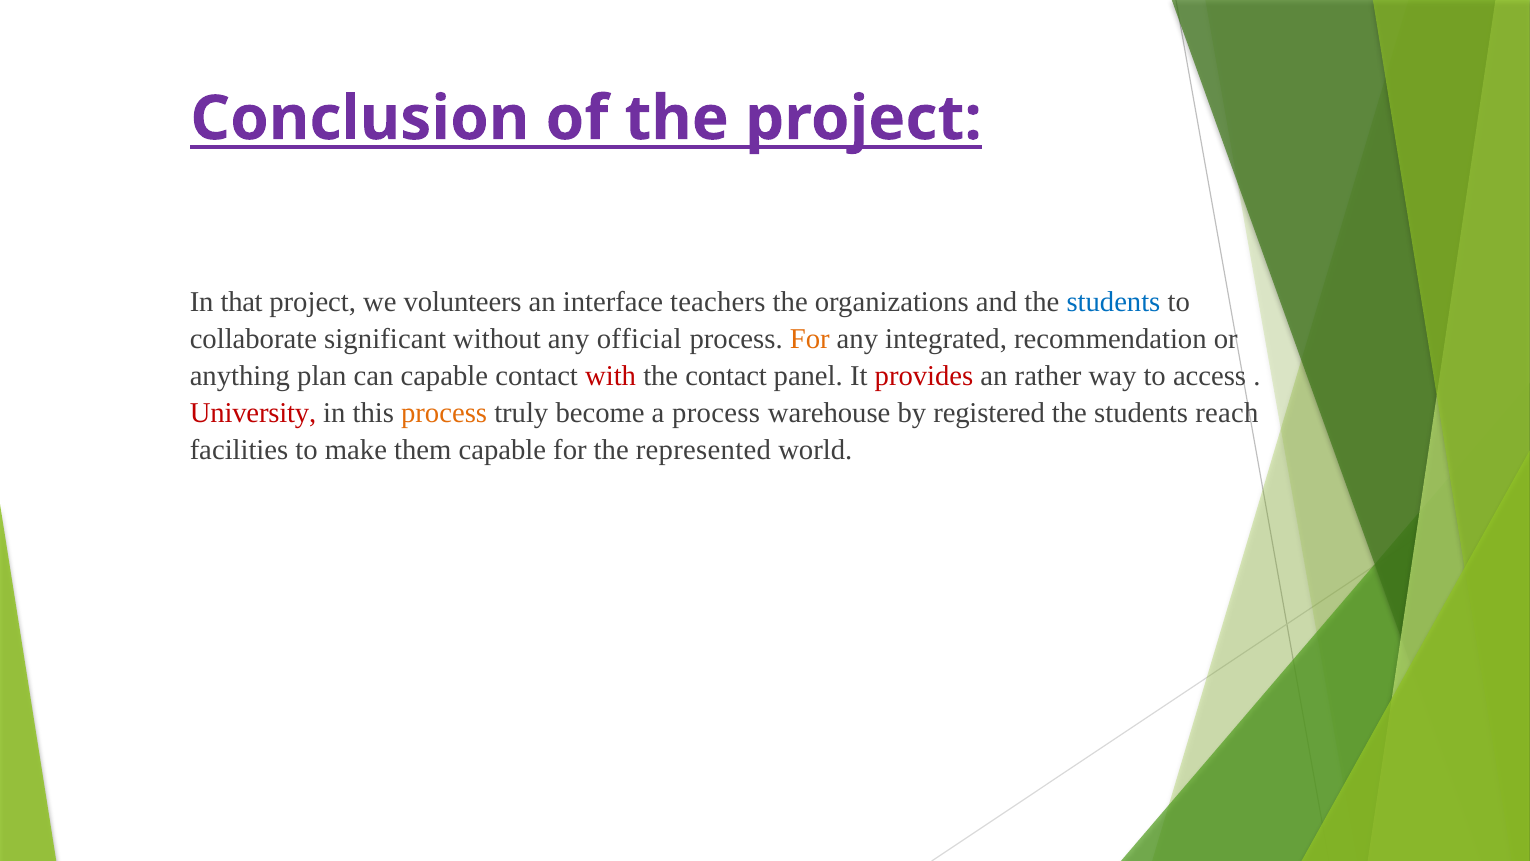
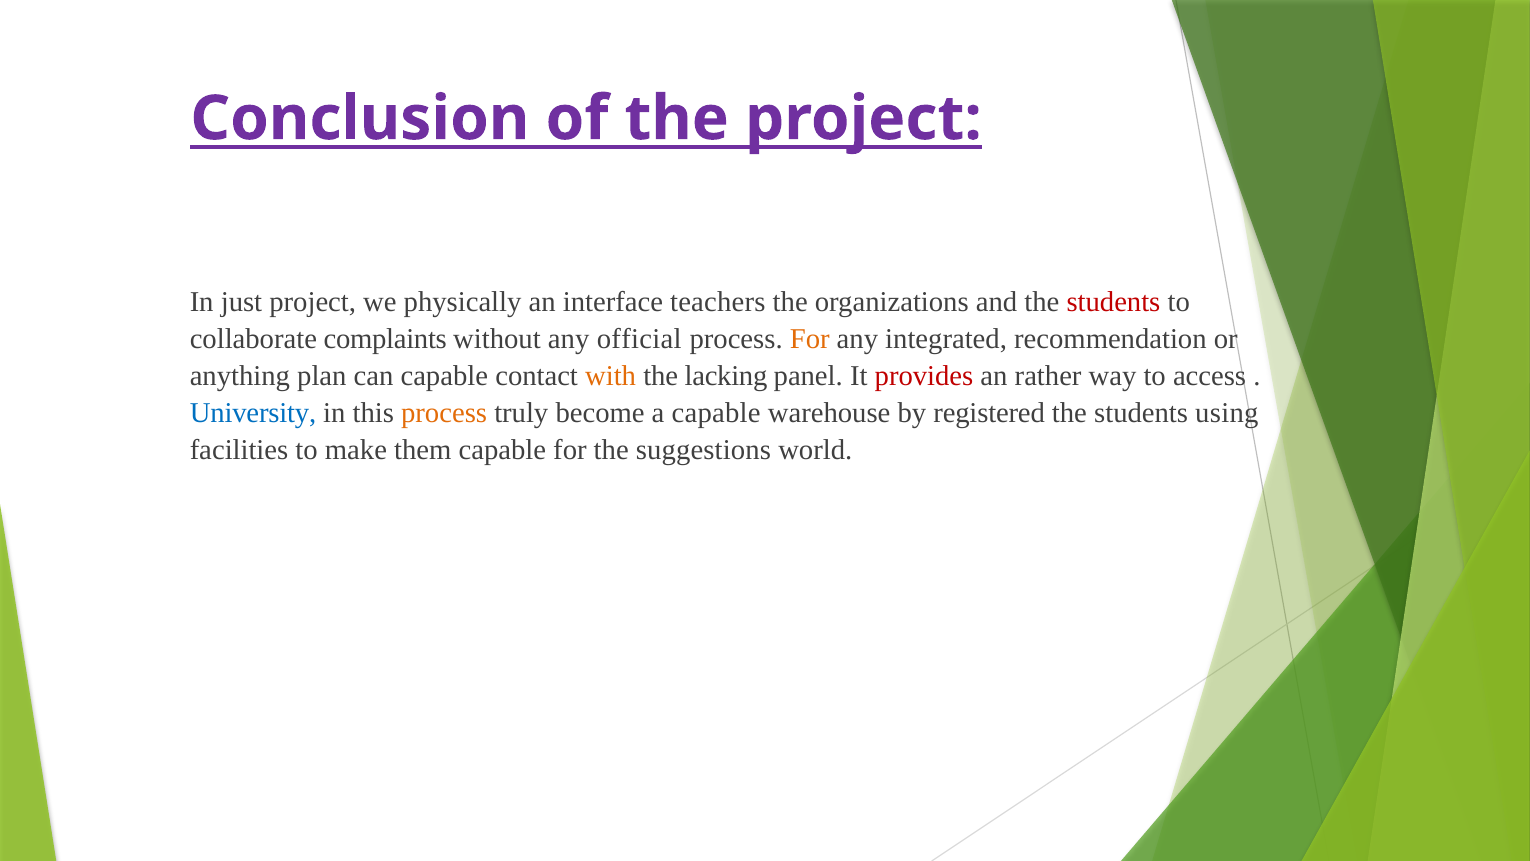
that: that -> just
volunteers: volunteers -> physically
students at (1113, 302) colour: blue -> red
significant: significant -> complaints
with colour: red -> orange
the contact: contact -> lacking
University colour: red -> blue
a process: process -> capable
reach: reach -> using
represented: represented -> suggestions
